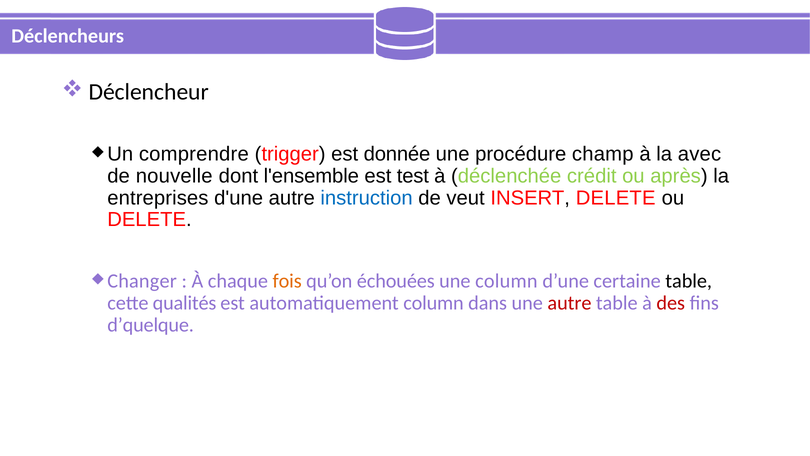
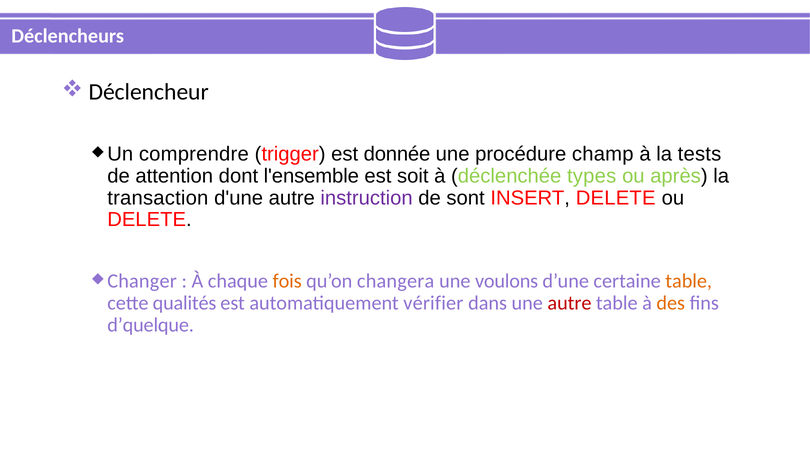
avec: avec -> tests
nouvelle: nouvelle -> attention
test: test -> soit
crédit: crédit -> types
entreprises: entreprises -> transaction
instruction colour: blue -> purple
veut: veut -> sont
échouées: échouées -> changera
une column: column -> voulons
table at (689, 281) colour: black -> orange
automatiquement column: column -> vérifier
des colour: red -> orange
